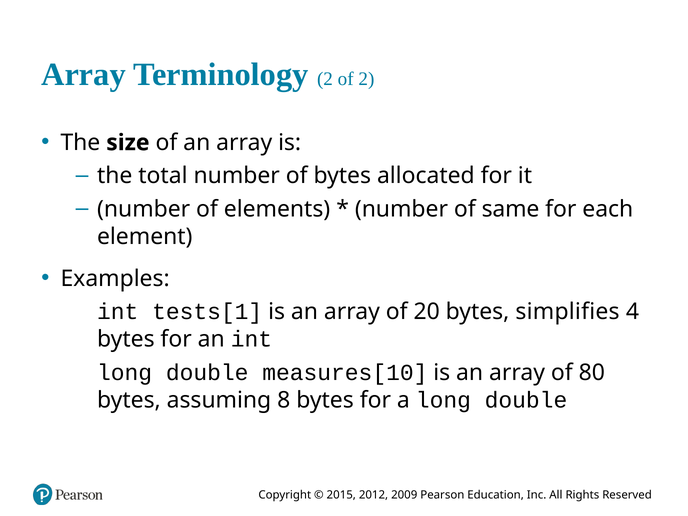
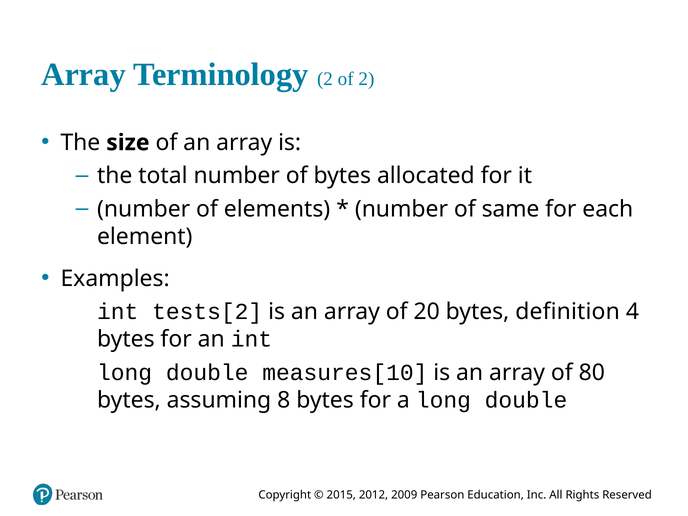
tests[1: tests[1 -> tests[2
simplifies: simplifies -> definition
